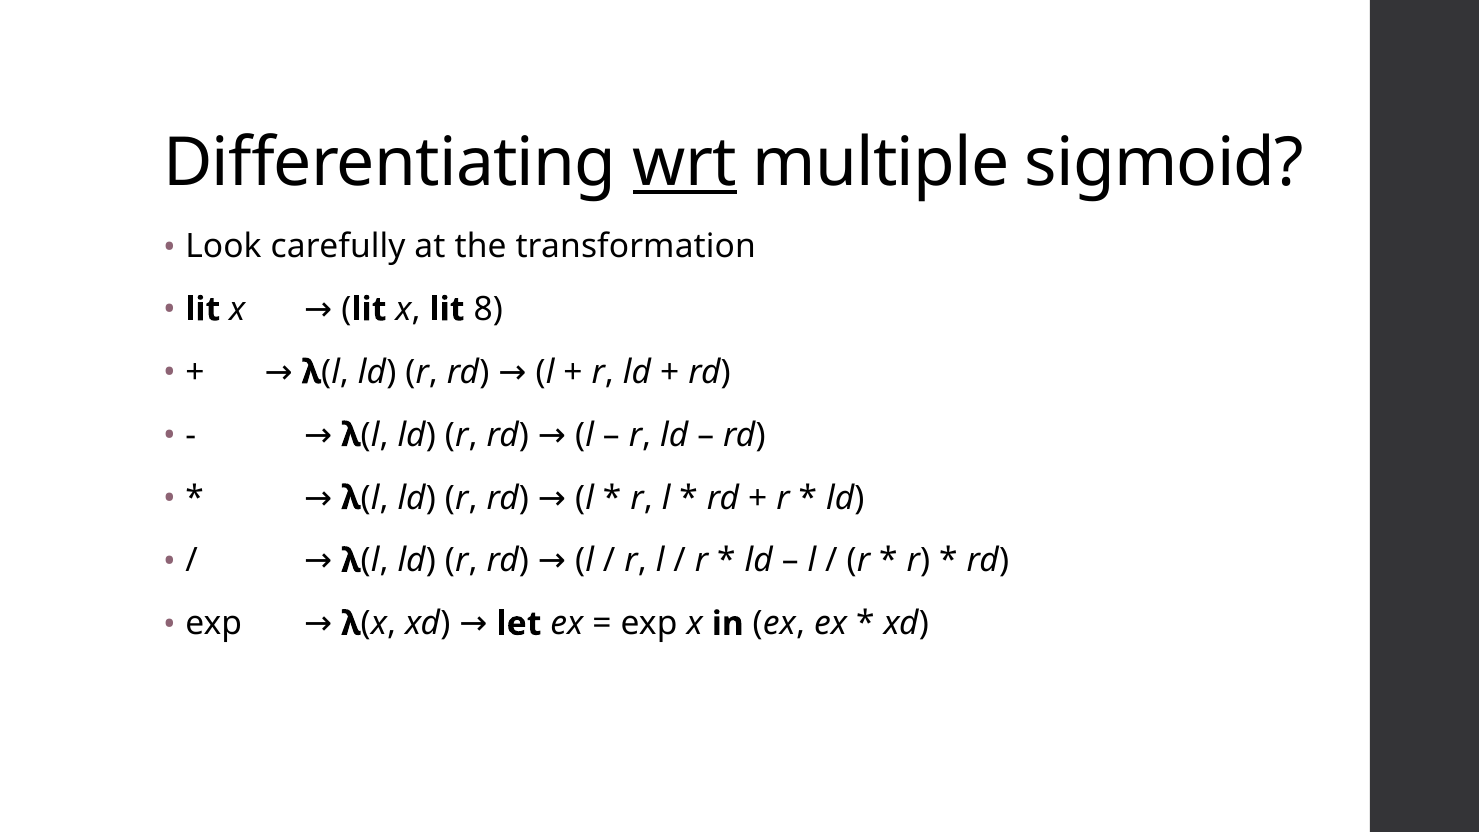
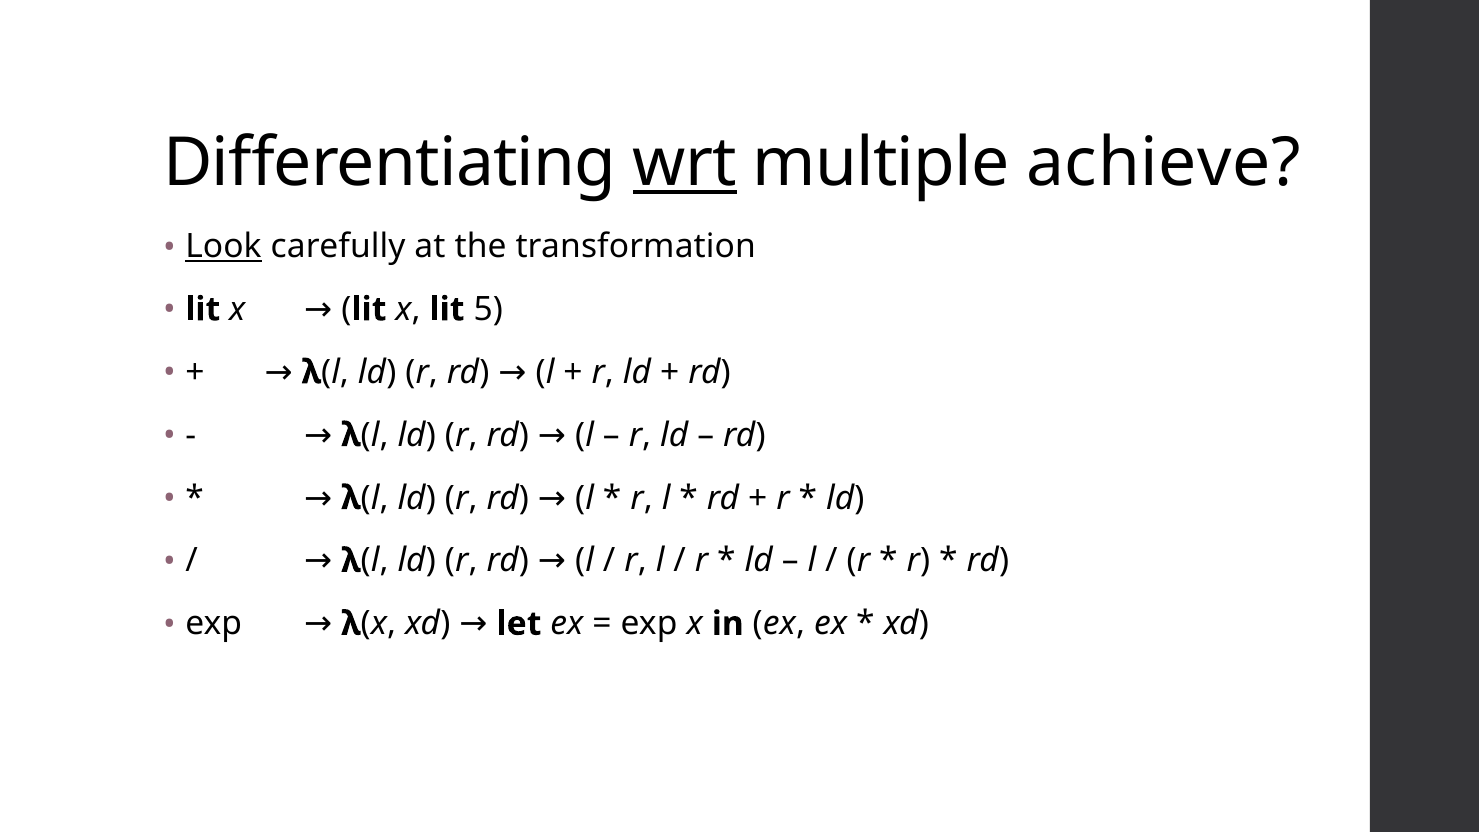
sigmoid: sigmoid -> achieve
Look underline: none -> present
8: 8 -> 5
